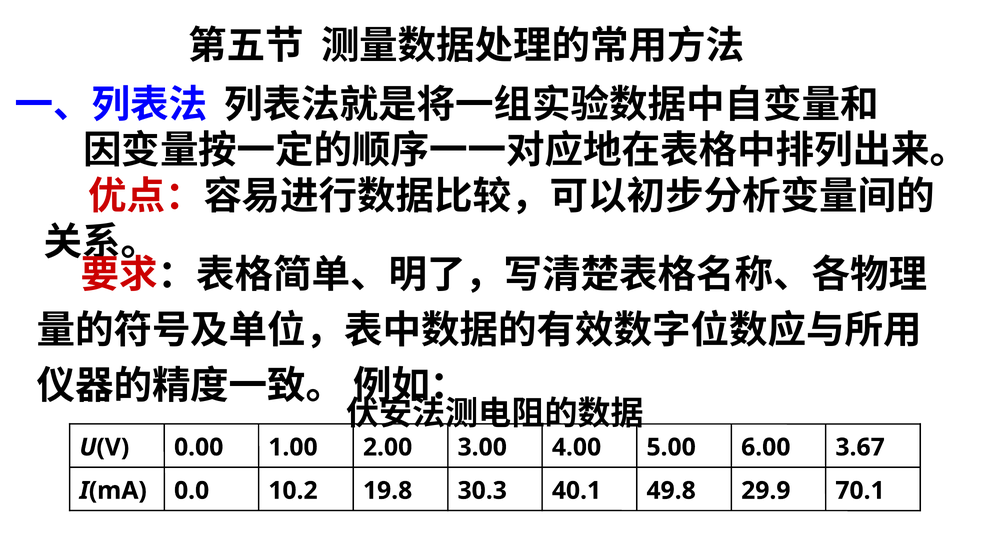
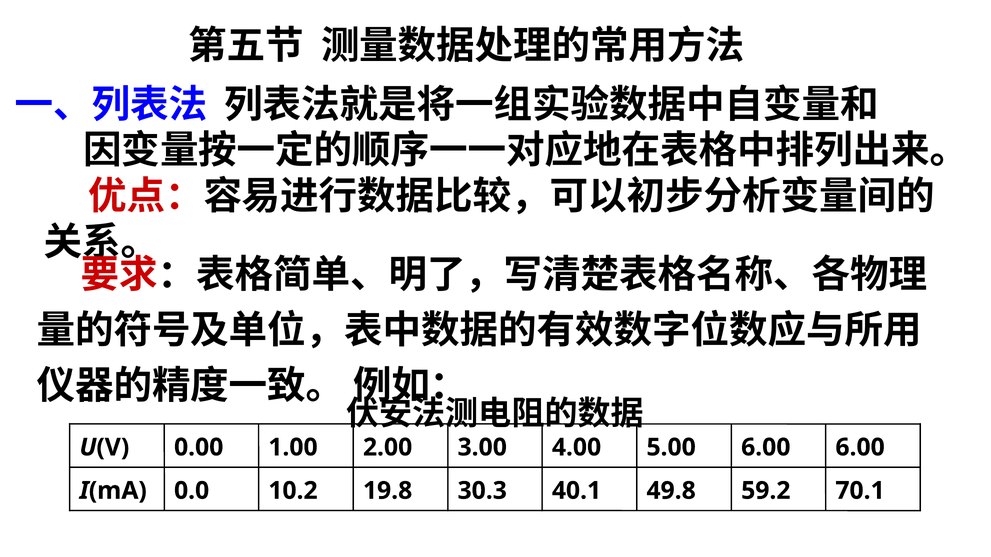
3.67 at (860, 448): 3.67 -> 6.00
29.9: 29.9 -> 59.2
